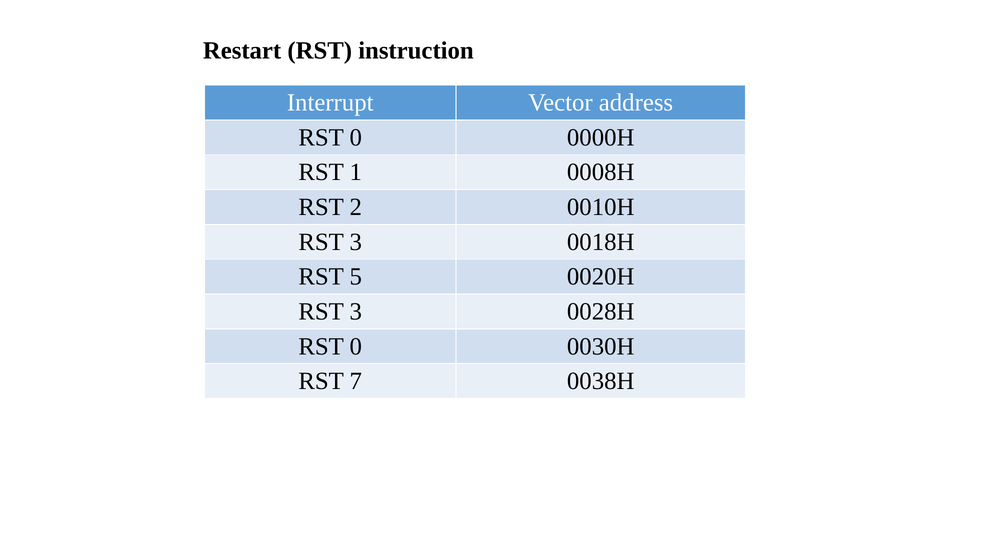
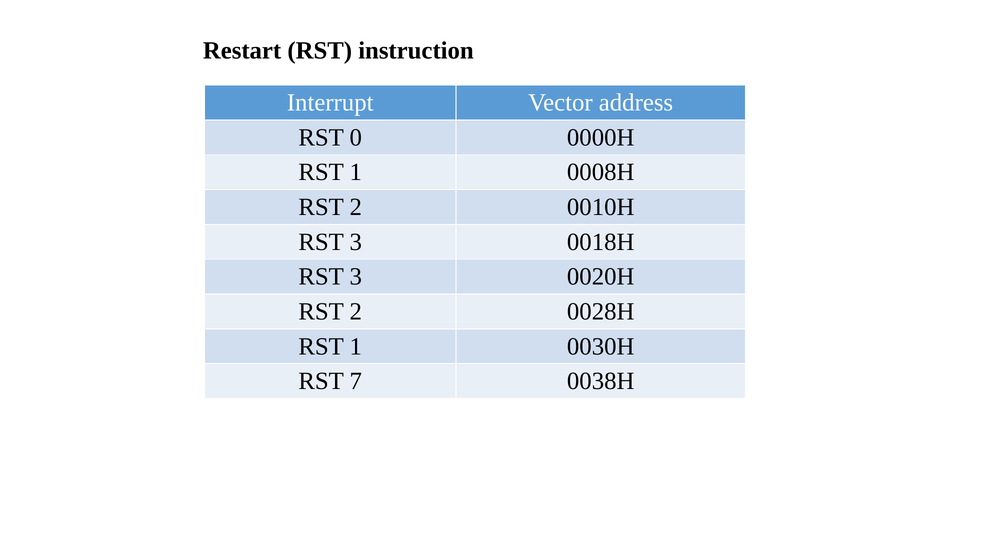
5 at (356, 277): 5 -> 3
3 at (356, 312): 3 -> 2
0 at (356, 347): 0 -> 1
